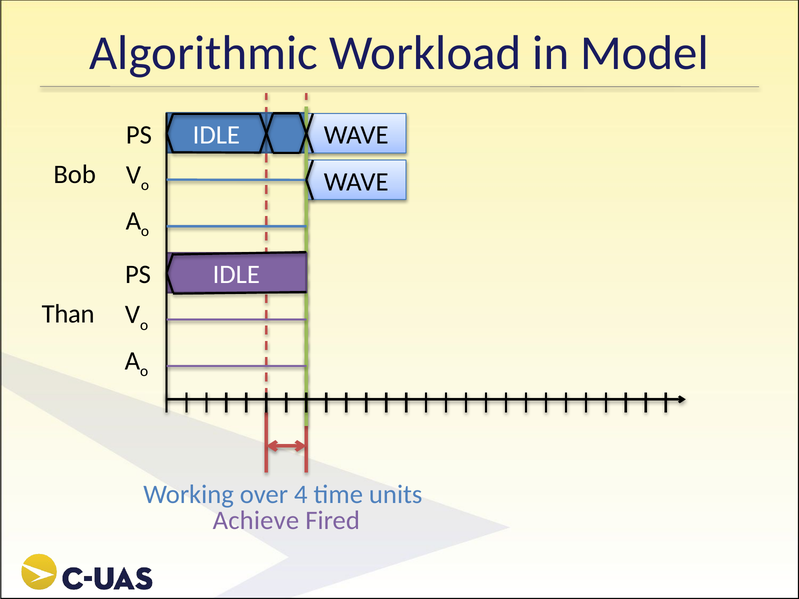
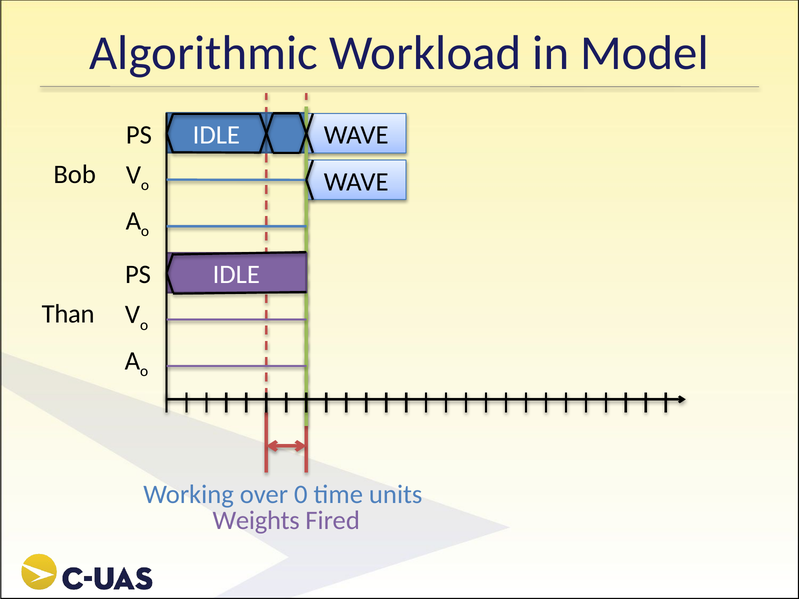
4: 4 -> 0
Achieve: Achieve -> Weights
